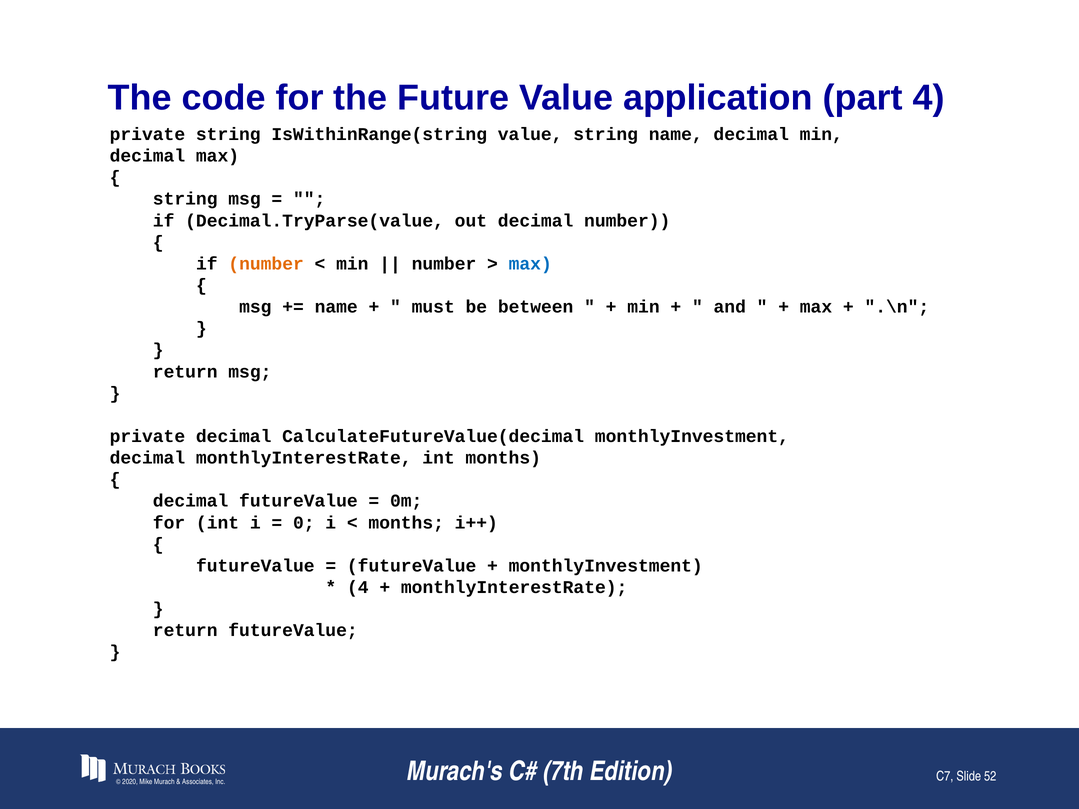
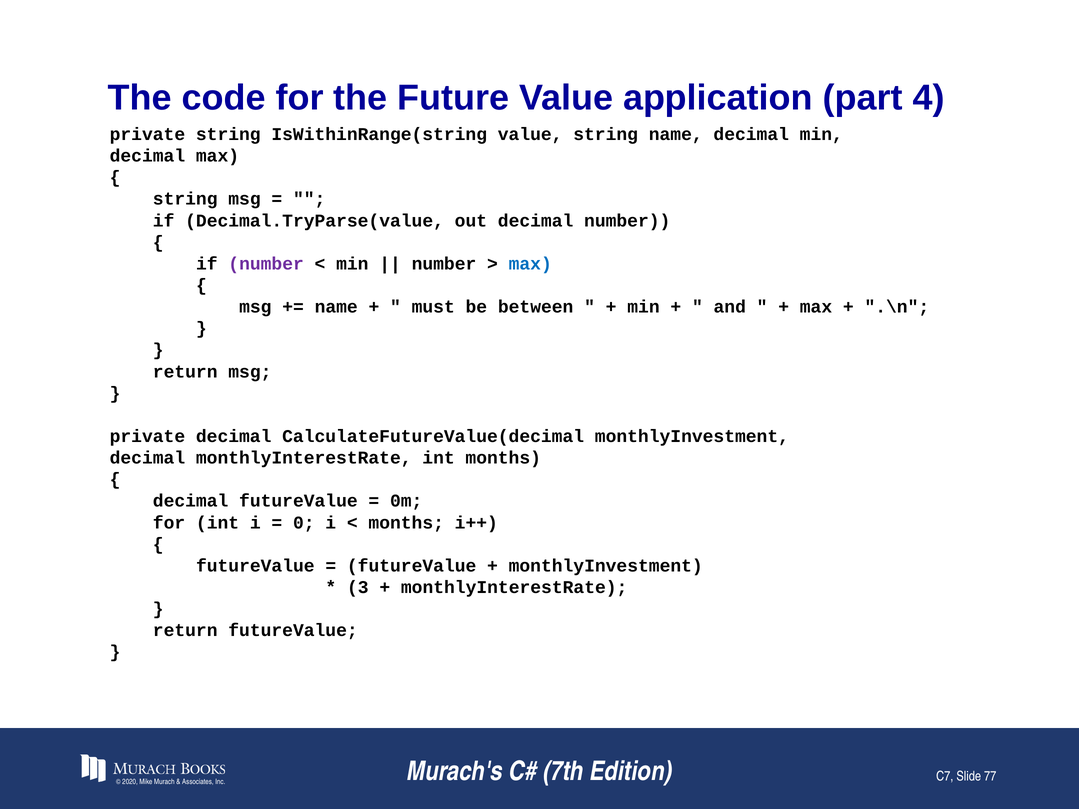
number at (266, 264) colour: orange -> purple
4 at (358, 588): 4 -> 3
52: 52 -> 77
